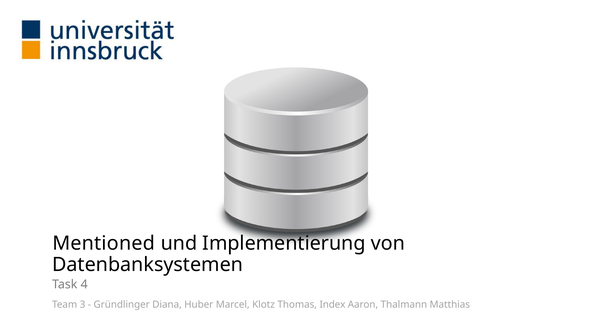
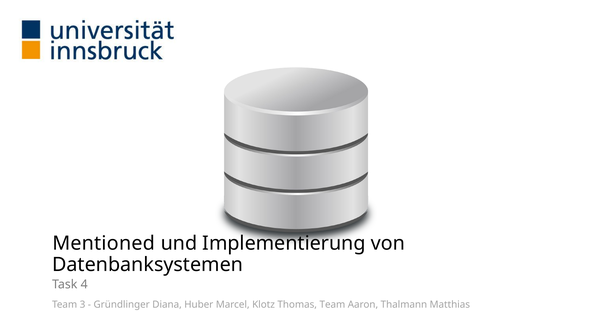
Thomas Index: Index -> Team
